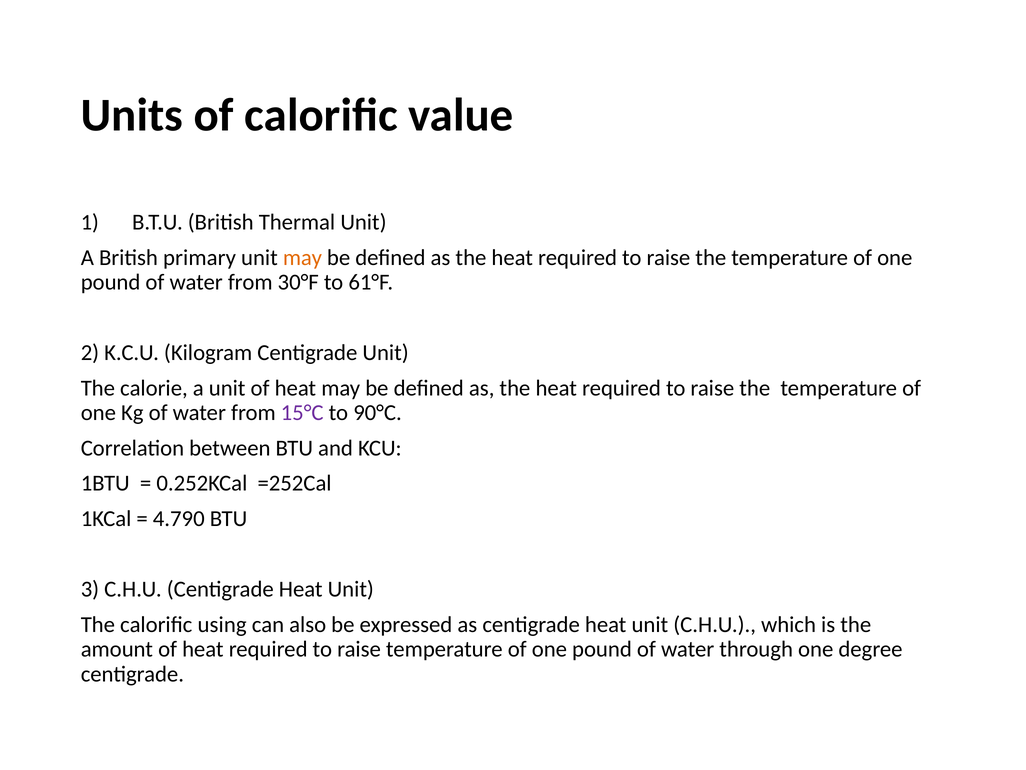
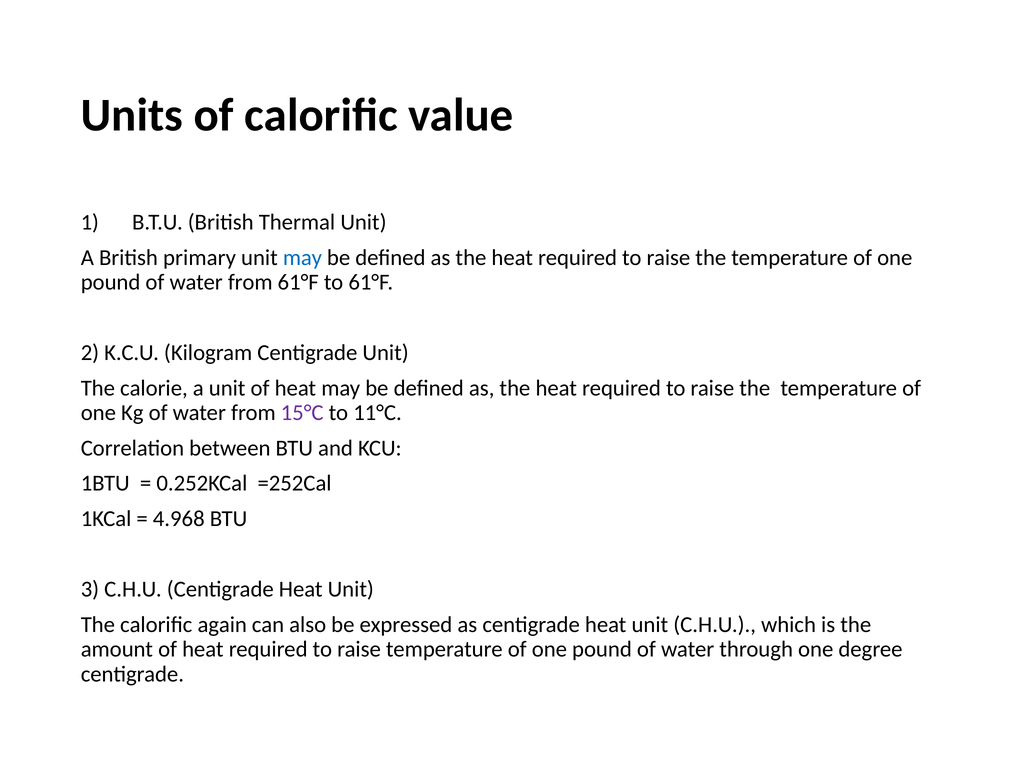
may at (302, 257) colour: orange -> blue
from 30°F: 30°F -> 61°F
90°C: 90°C -> 11°C
4.790: 4.790 -> 4.968
using: using -> again
